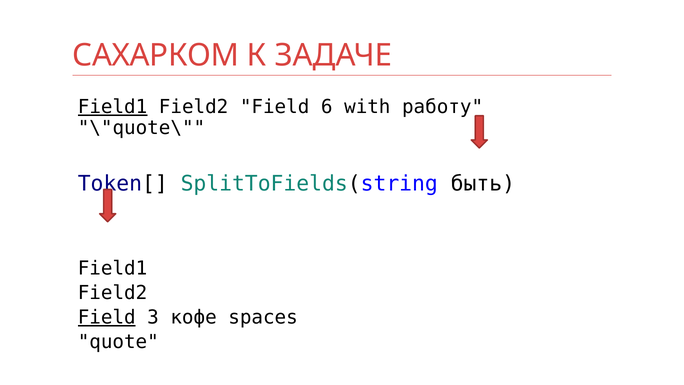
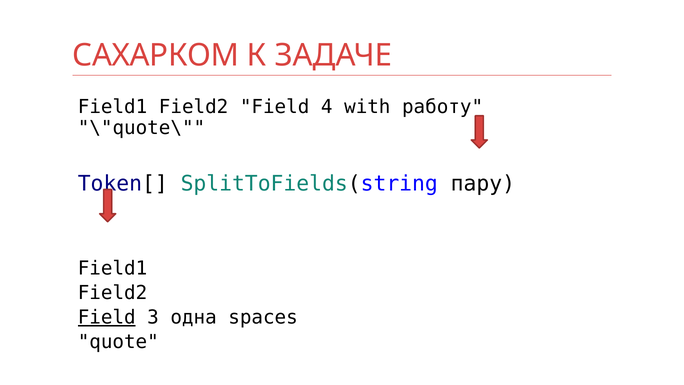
Field1 at (113, 107) underline: present -> none
6: 6 -> 4
быть: быть -> пару
кофе: кофе -> одна
